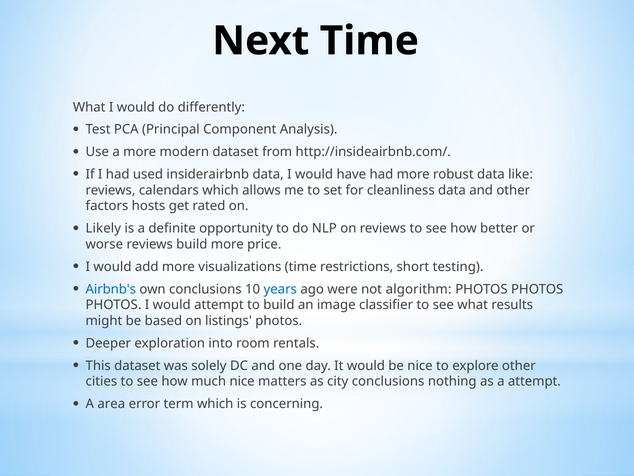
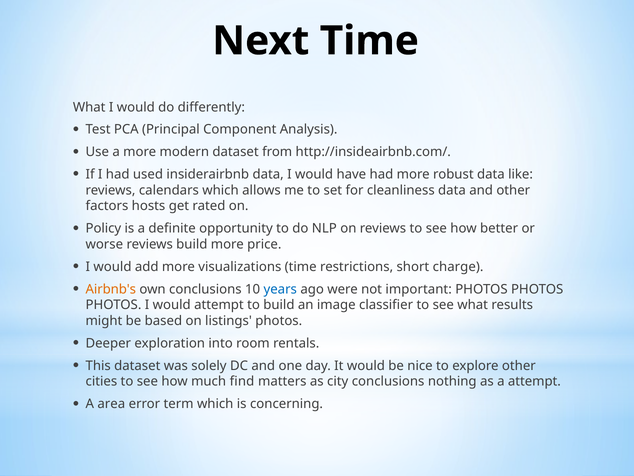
Likely: Likely -> Policy
testing: testing -> charge
Airbnb's colour: blue -> orange
algorithm: algorithm -> important
much nice: nice -> find
